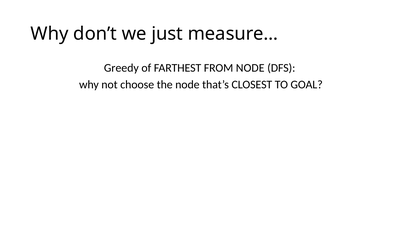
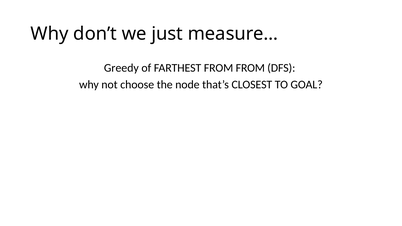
FROM NODE: NODE -> FROM
